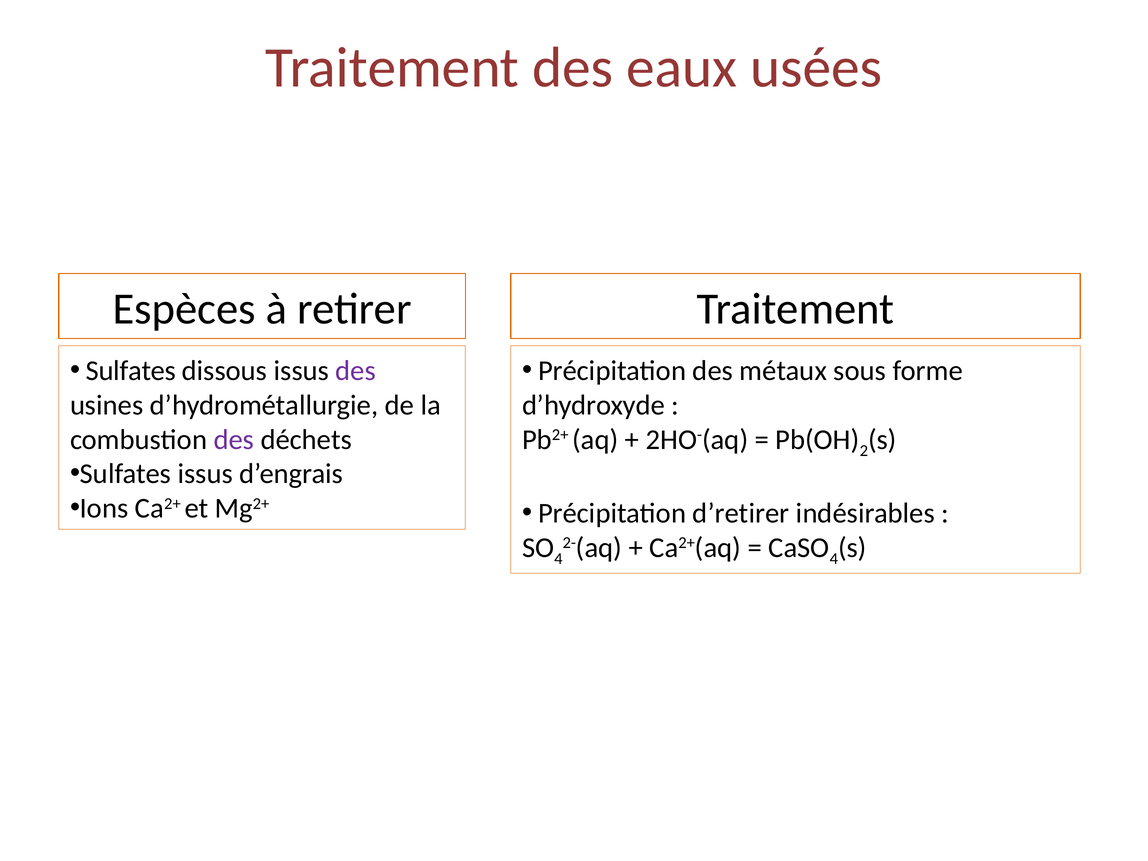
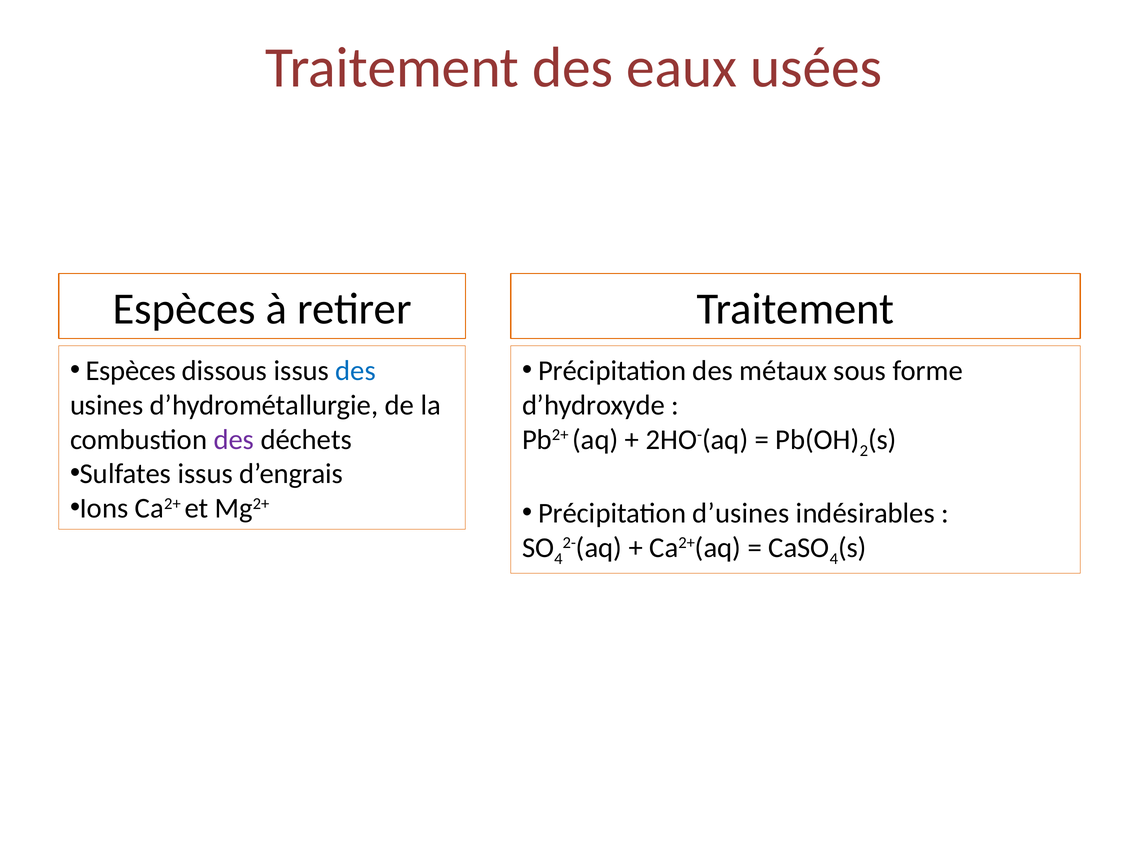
Sulfates at (131, 371): Sulfates -> Espèces
des at (356, 371) colour: purple -> blue
d’retirer: d’retirer -> d’usines
